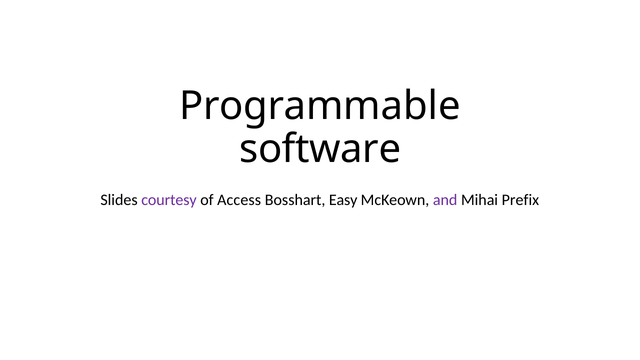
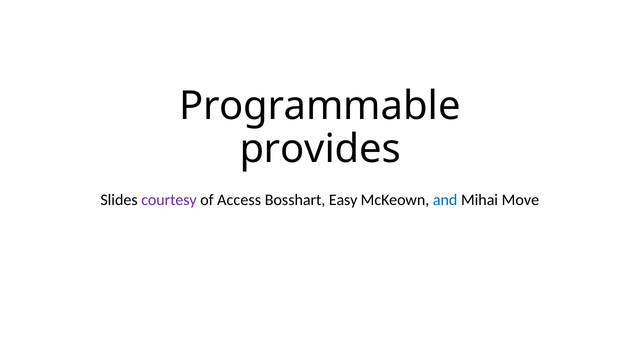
software: software -> provides
and colour: purple -> blue
Prefix: Prefix -> Move
